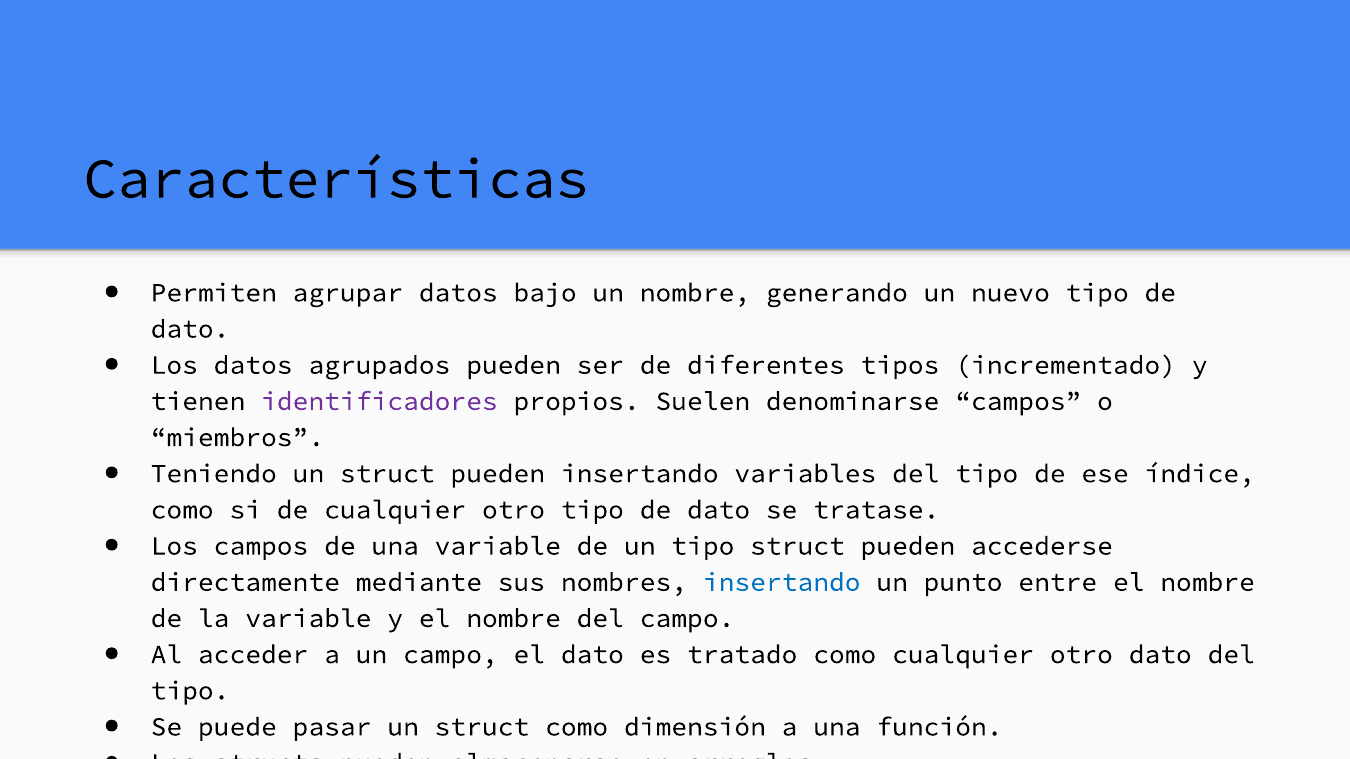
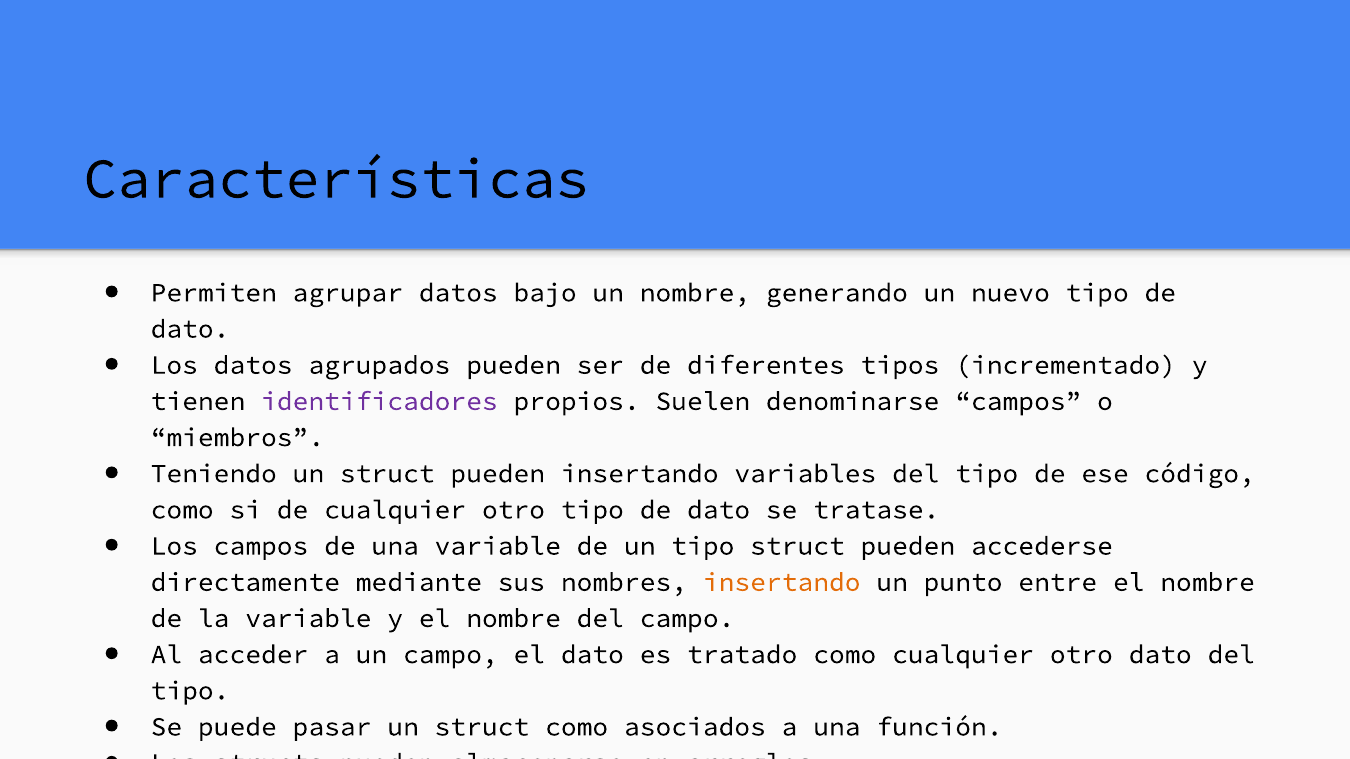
índice: índice -> código
insertando at (782, 582) colour: blue -> orange
dimensión: dimensión -> asociados
